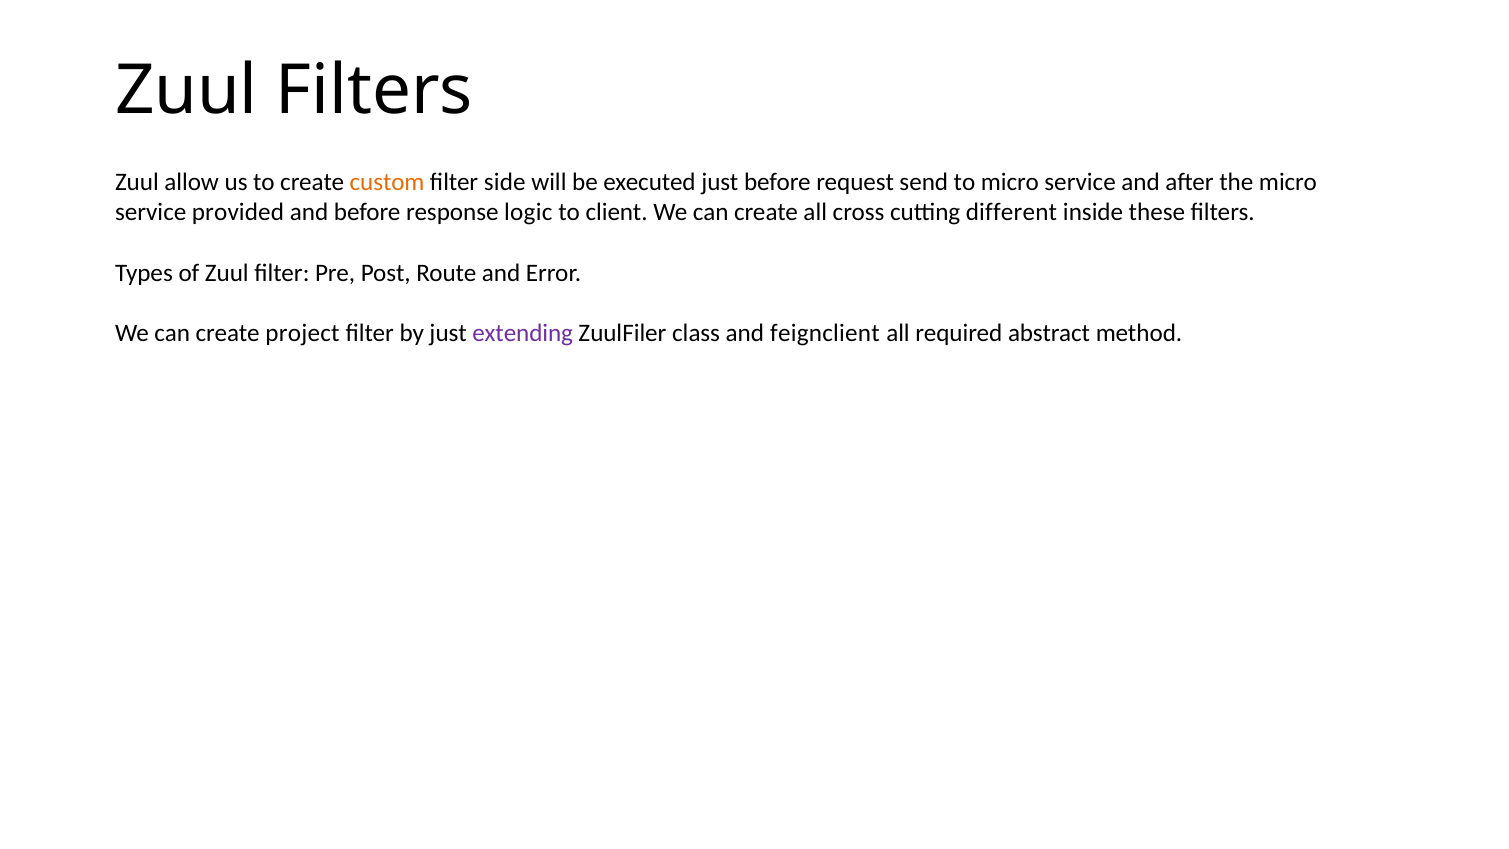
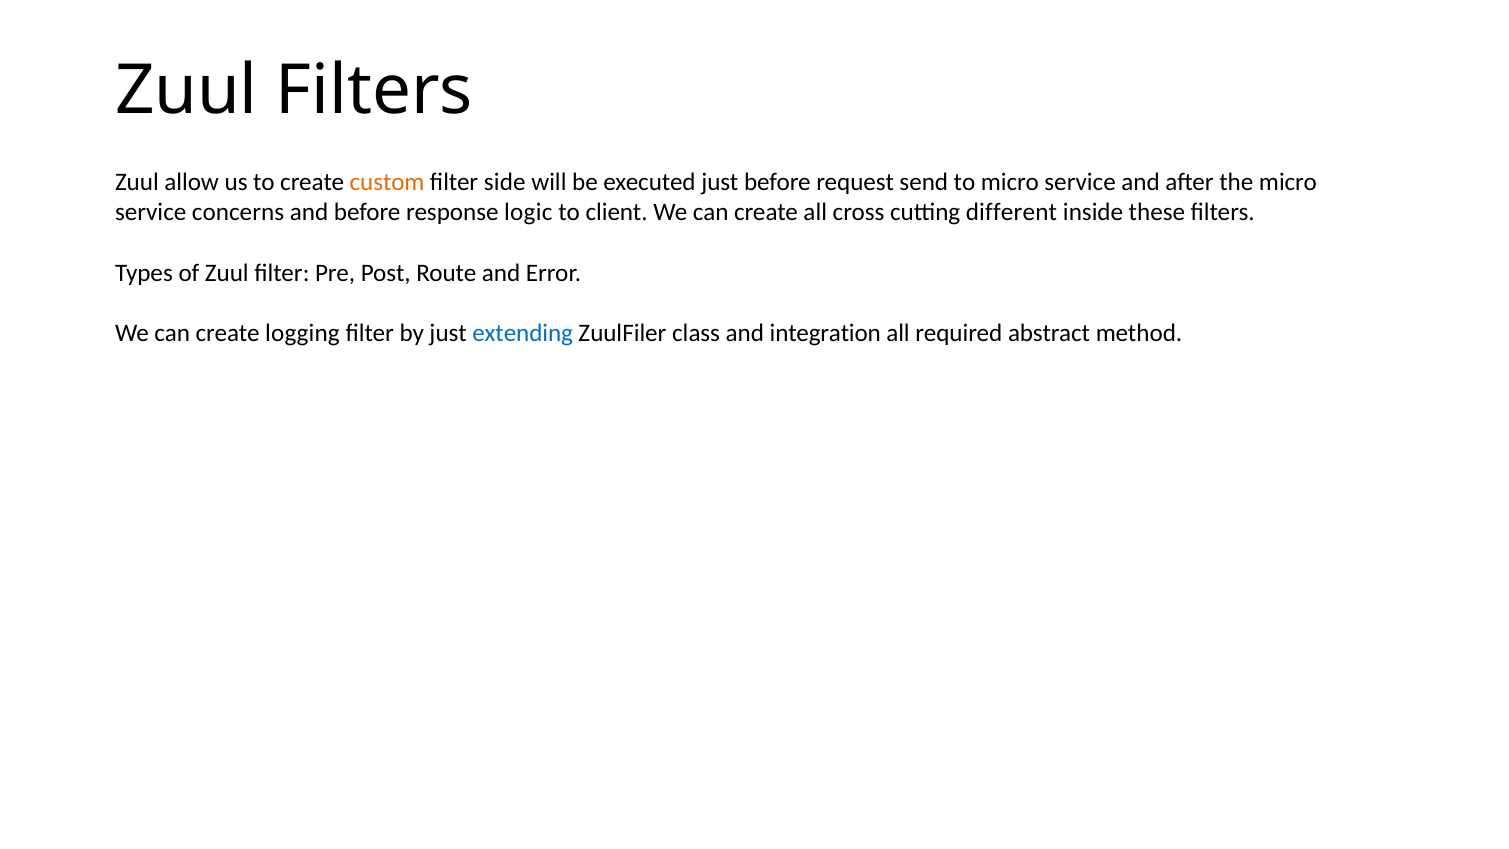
provided: provided -> concerns
project: project -> logging
extending colour: purple -> blue
feignclient: feignclient -> integration
